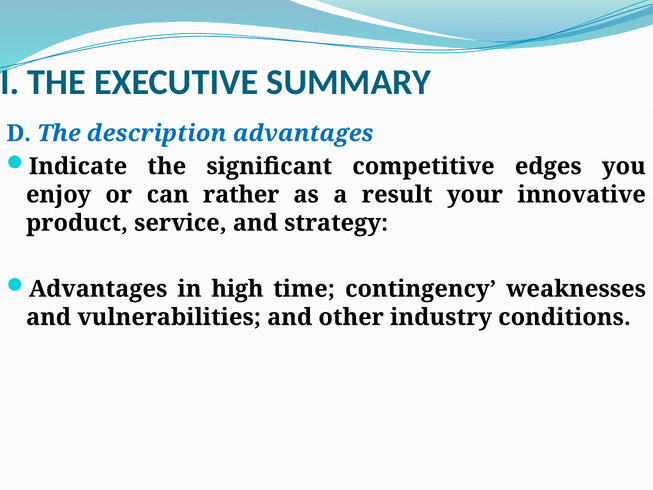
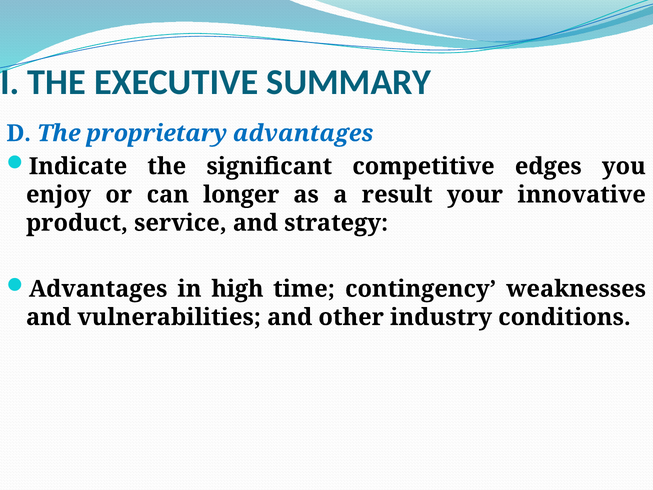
description: description -> proprietary
rather: rather -> longer
